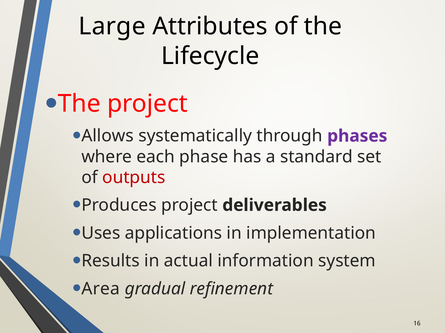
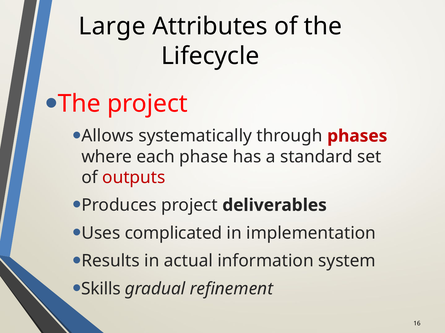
phases colour: purple -> red
applications: applications -> complicated
Area: Area -> Skills
